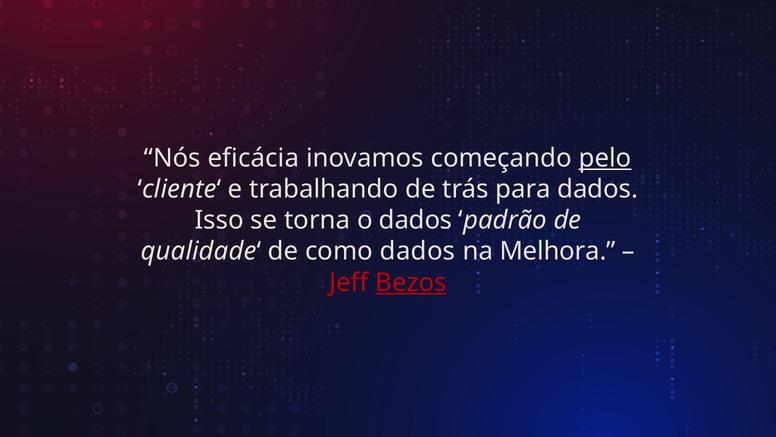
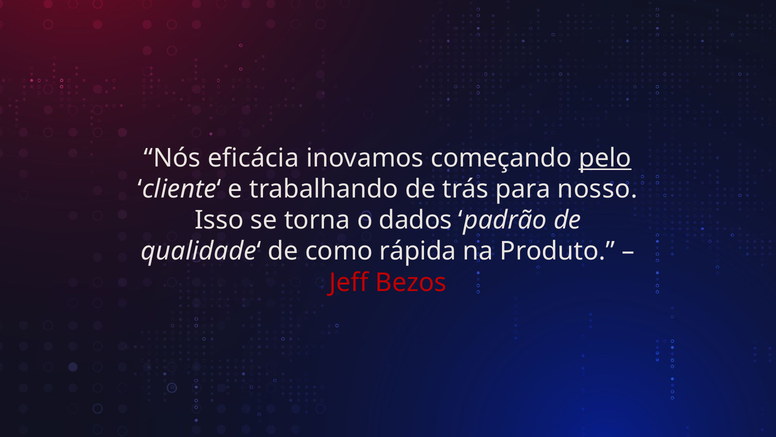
para dados: dados -> nosso
como dados: dados -> rápida
Melhora: Melhora -> Produto
Bezos underline: present -> none
